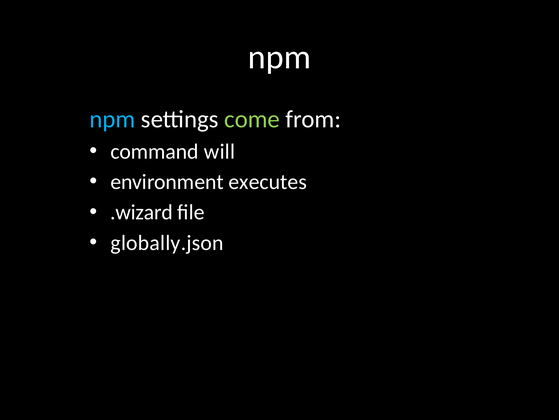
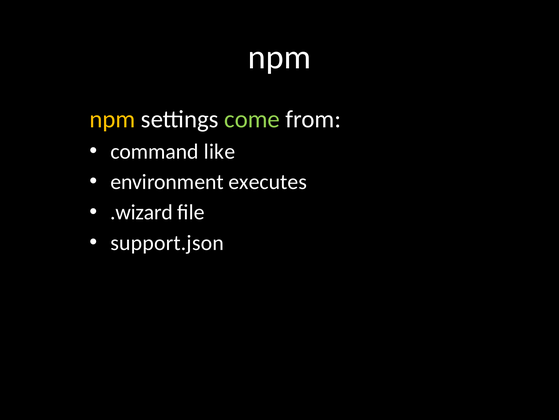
npm at (112, 119) colour: light blue -> yellow
will: will -> like
globally.json: globally.json -> support.json
